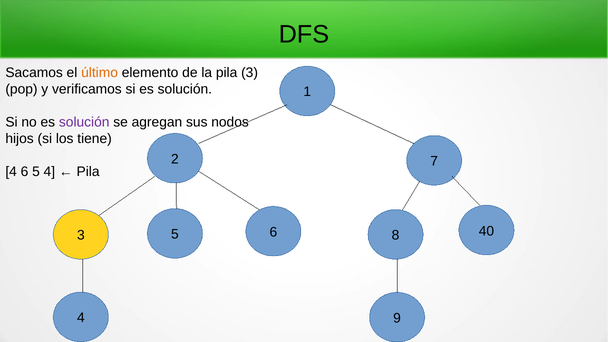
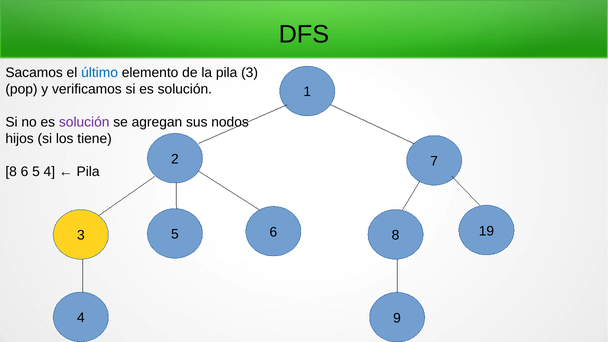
último colour: orange -> blue
4 at (11, 172): 4 -> 8
40: 40 -> 19
